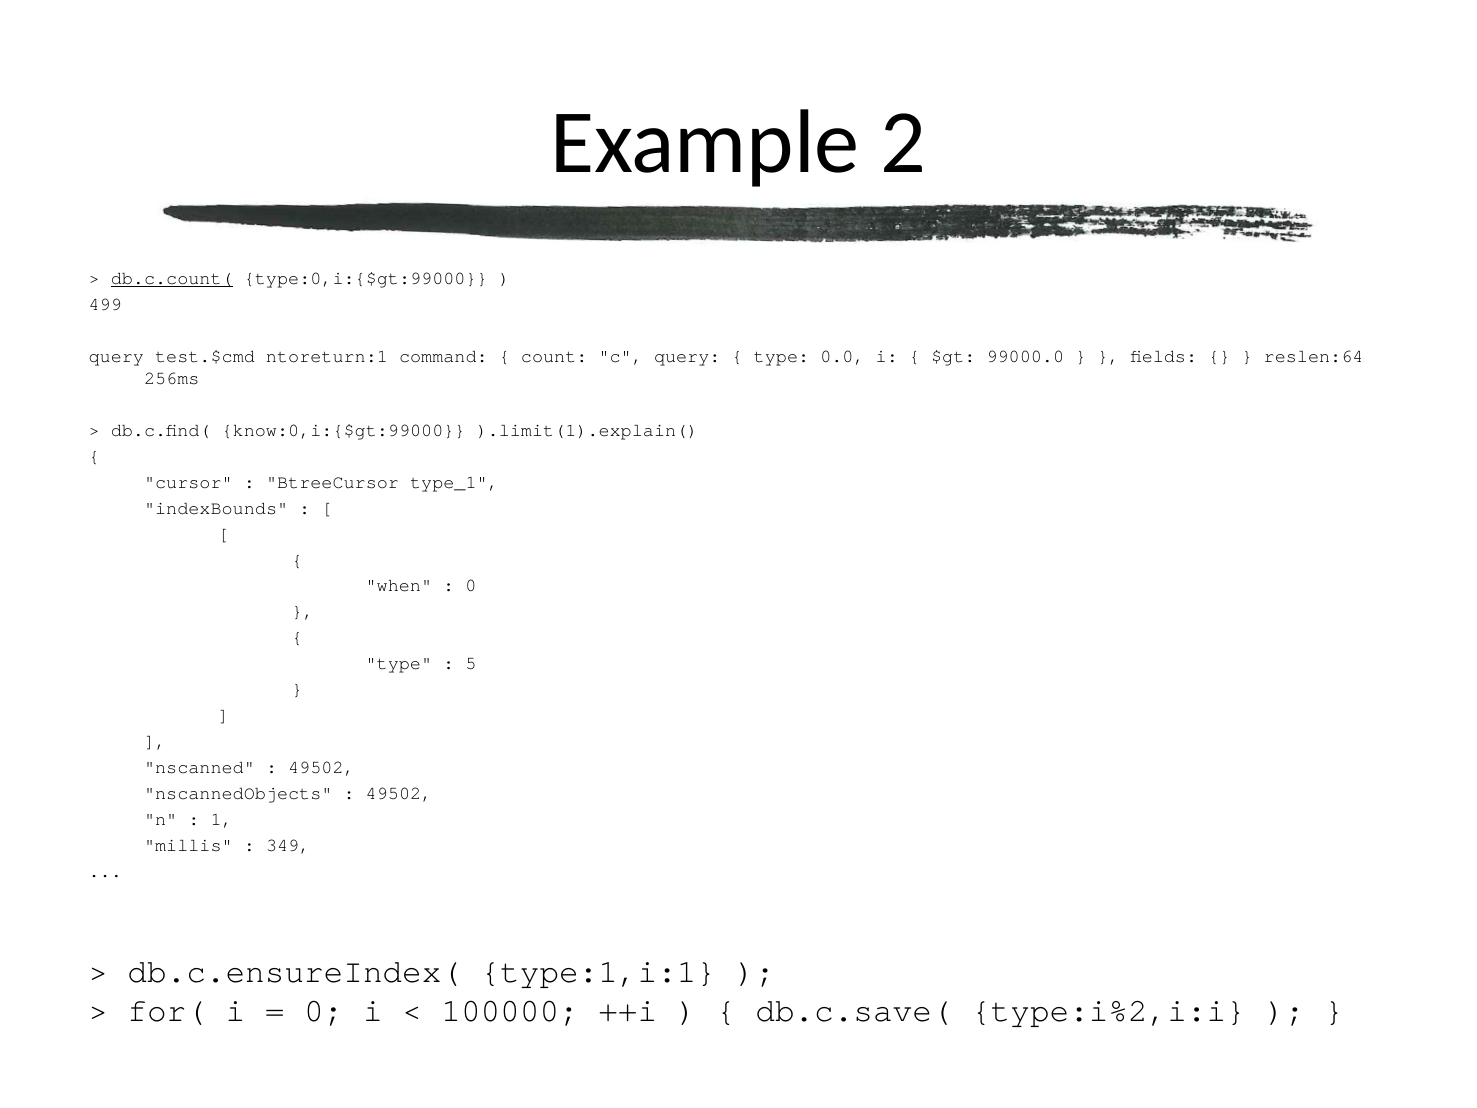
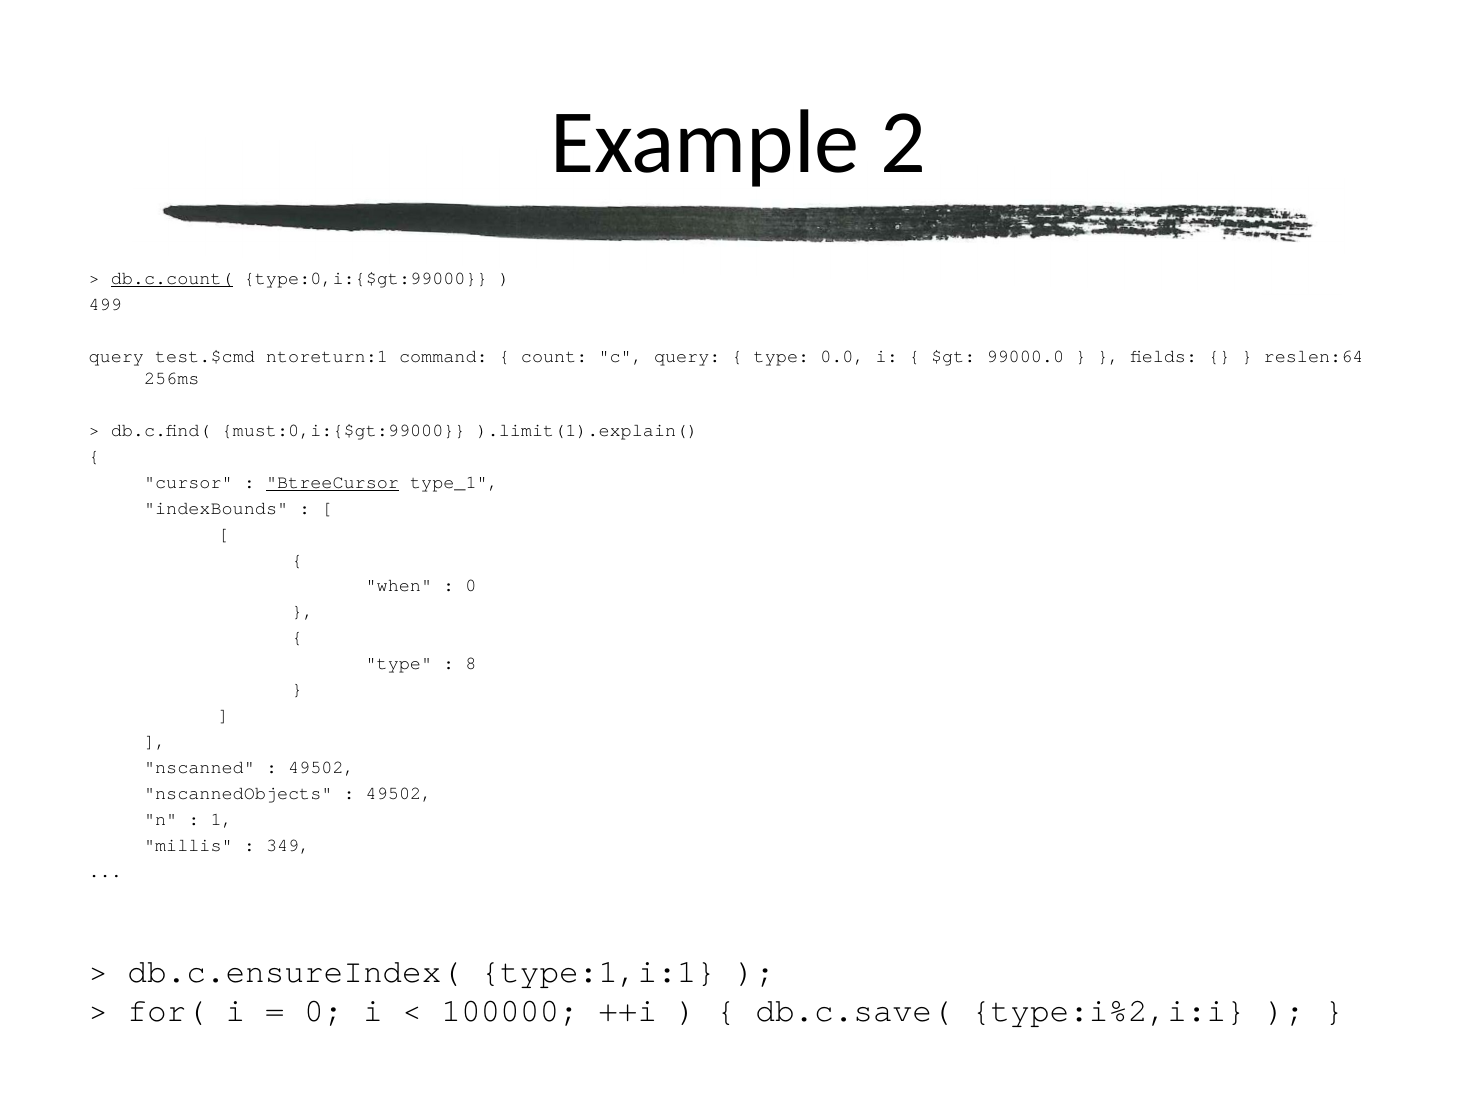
know:0,i:{$gt:99000: know:0,i:{$gt:99000 -> must:0,i:{$gt:99000
BtreeCursor underline: none -> present
5: 5 -> 8
